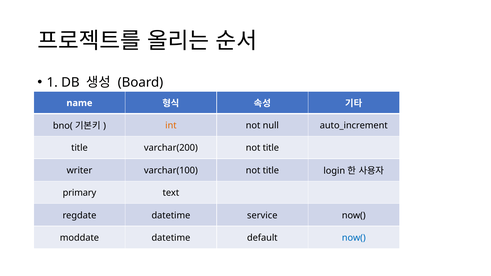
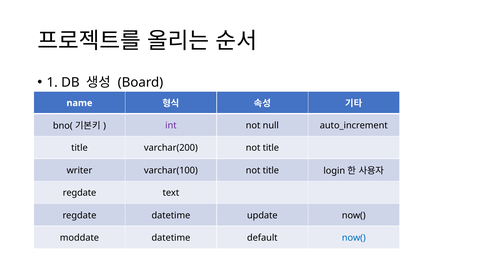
int colour: orange -> purple
primary at (79, 193): primary -> regdate
service: service -> update
